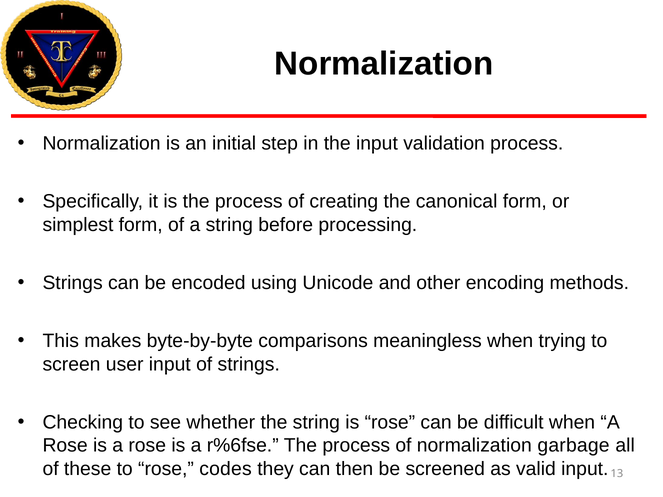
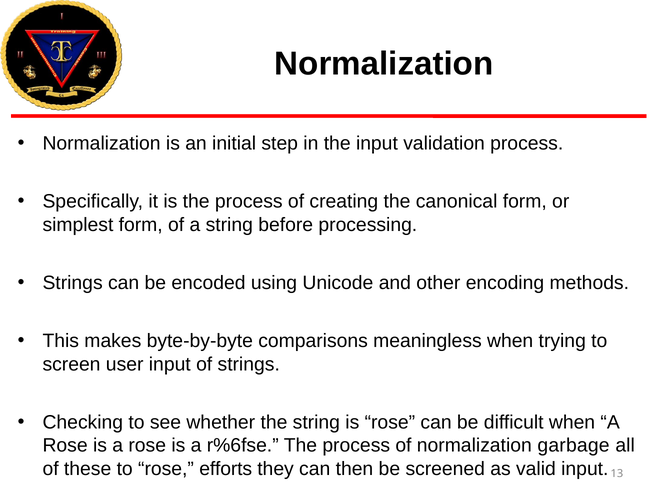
codes: codes -> efforts
